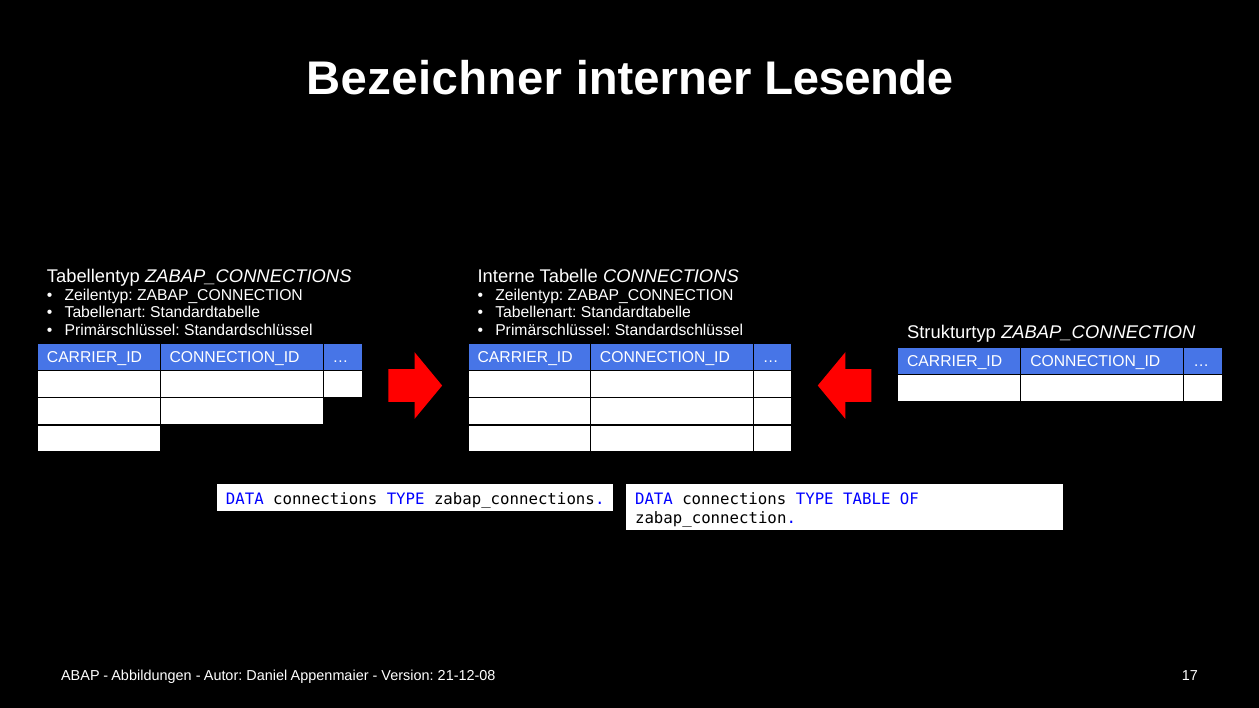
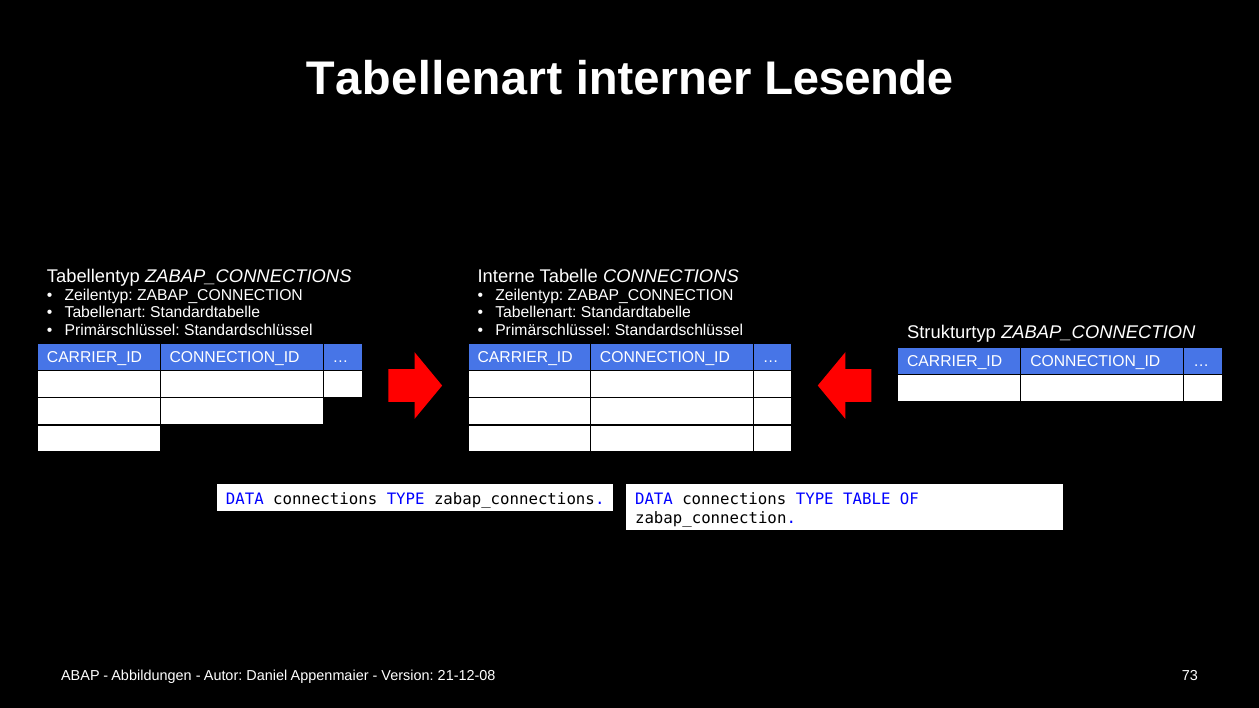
Bezeichner at (434, 79): Bezeichner -> Tabellenart
17: 17 -> 73
